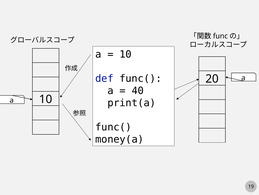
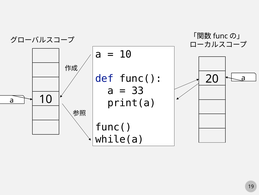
40: 40 -> 33
money(a: money(a -> while(a
